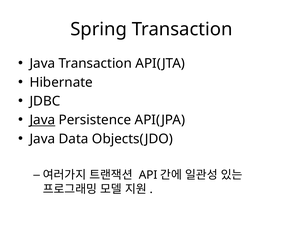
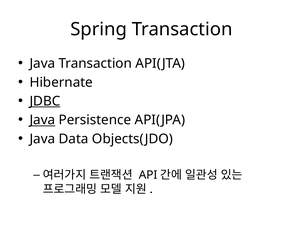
JDBC underline: none -> present
